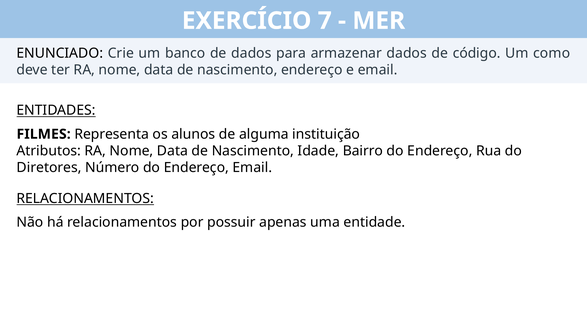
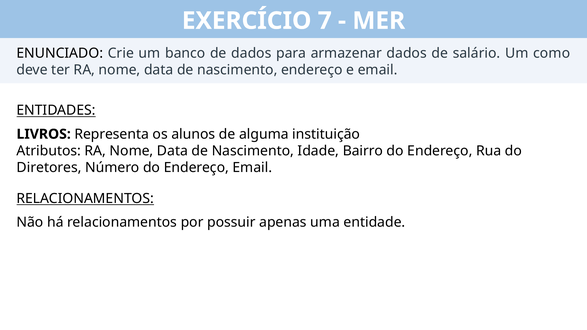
código: código -> salário
FILMES: FILMES -> LIVROS
